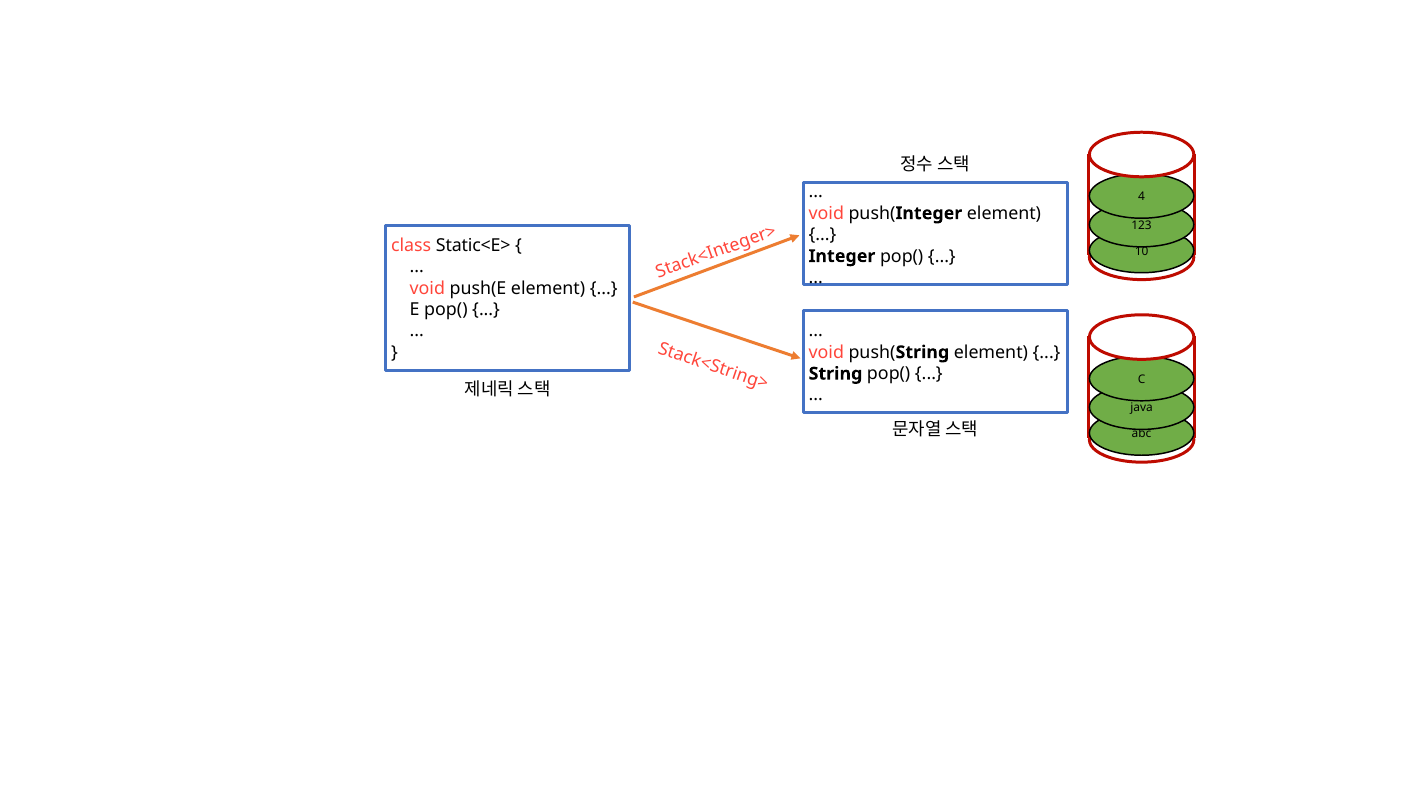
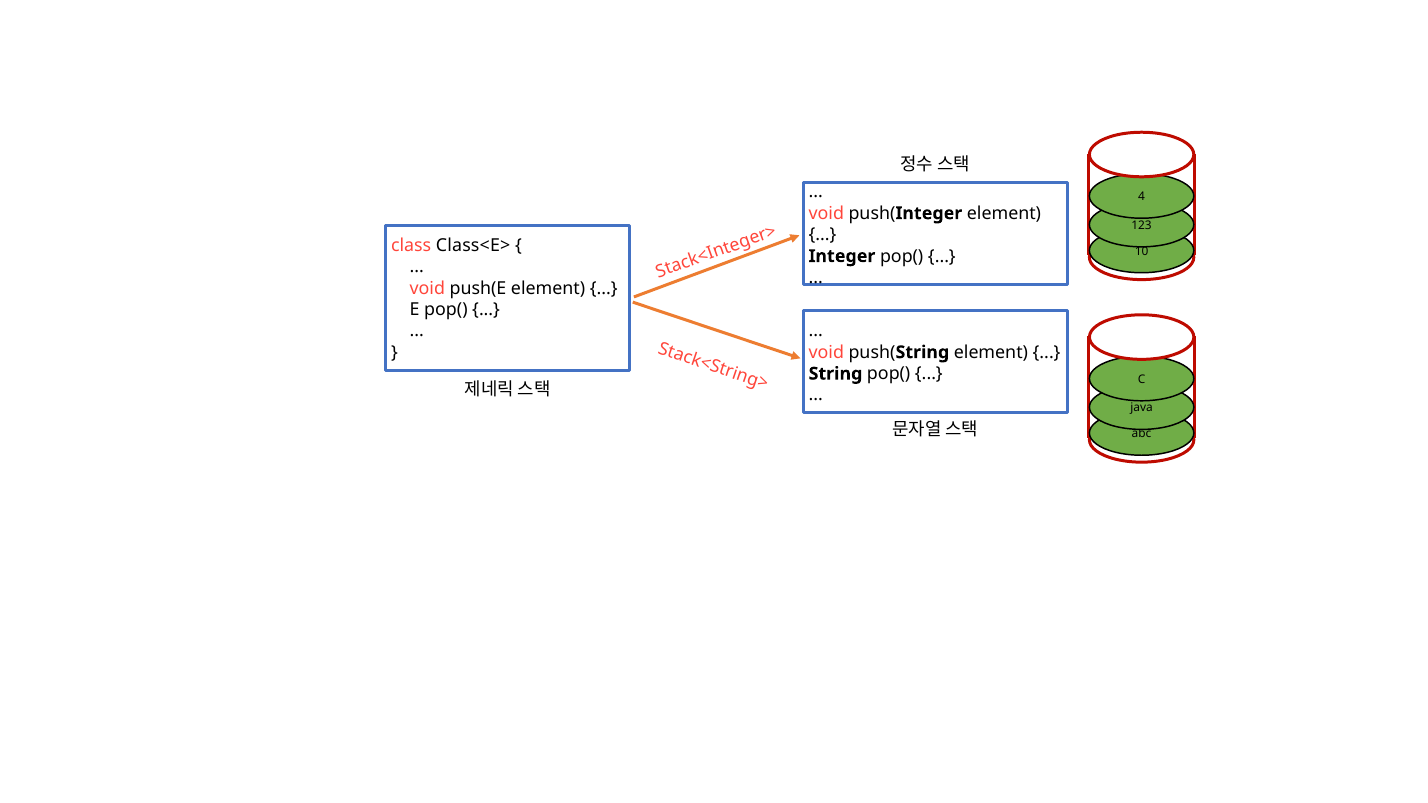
Static<E>: Static<E> -> Class<E>
